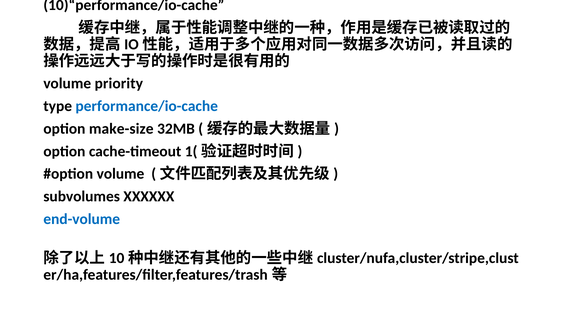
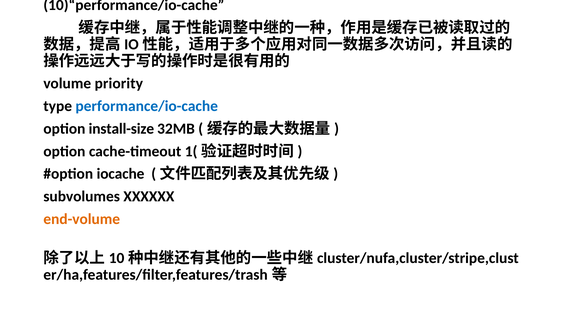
make-size: make-size -> install-size
volume at (120, 174): volume -> iocache
end-volume colour: blue -> orange
